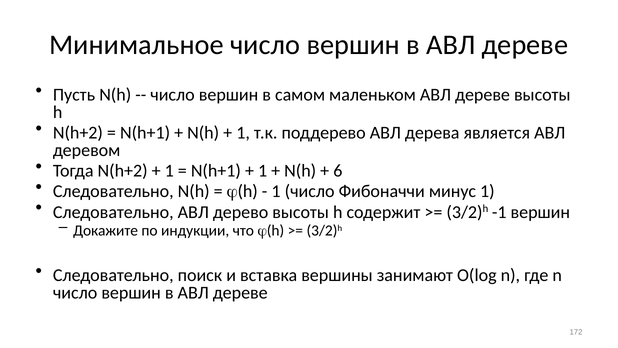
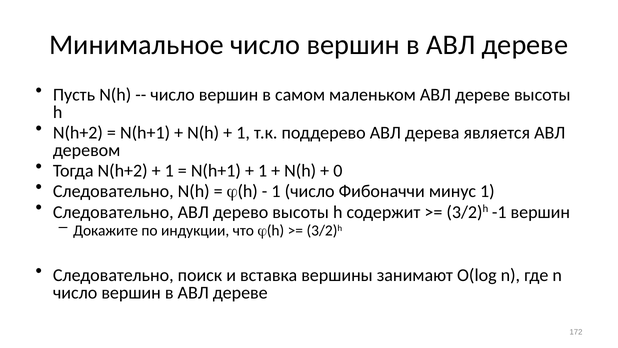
6: 6 -> 0
